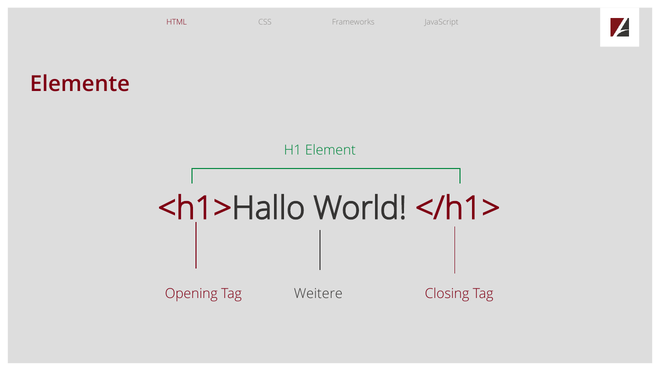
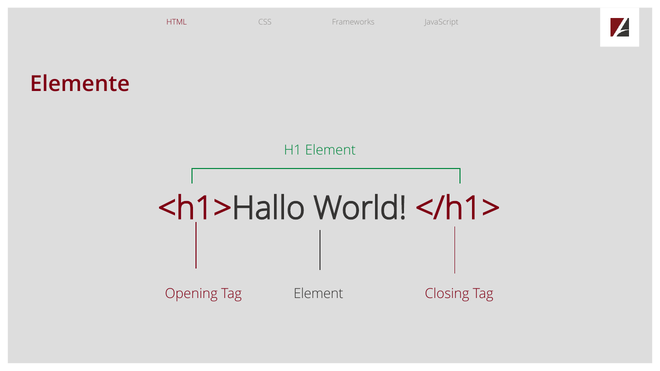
Weitere at (318, 294): Weitere -> Element
